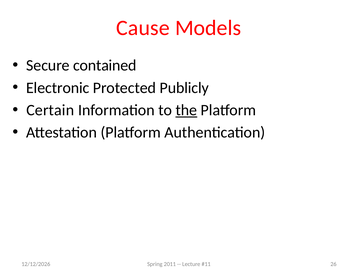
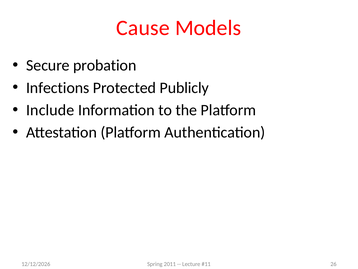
contained: contained -> probation
Electronic: Electronic -> Infections
Certain: Certain -> Include
the underline: present -> none
